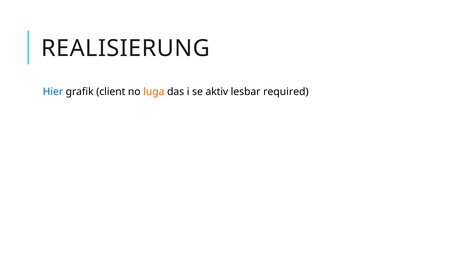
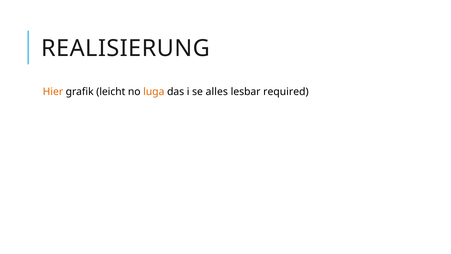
Hier colour: blue -> orange
client: client -> leicht
aktiv: aktiv -> alles
